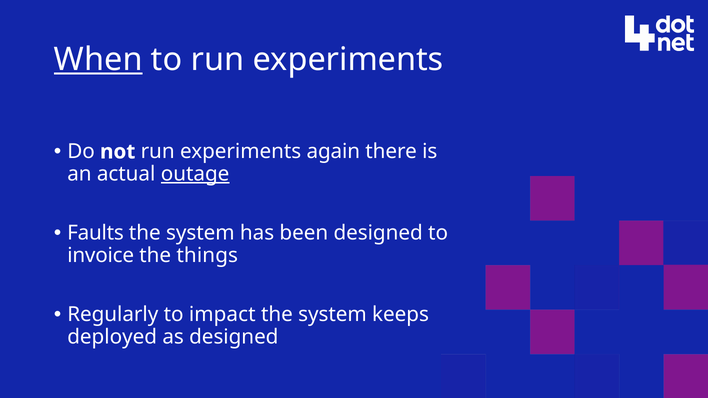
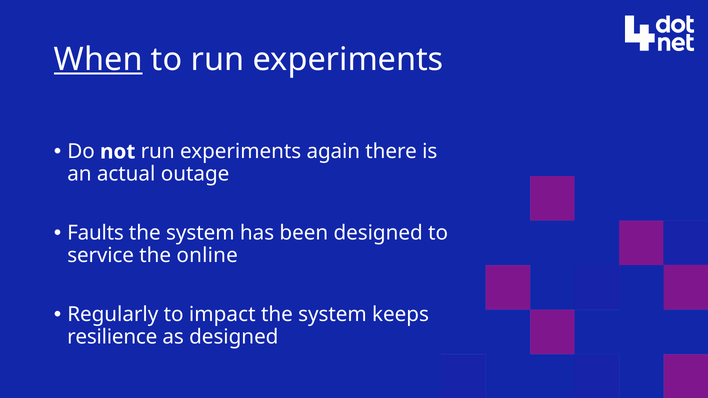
outage underline: present -> none
invoice: invoice -> service
things: things -> online
deployed: deployed -> resilience
